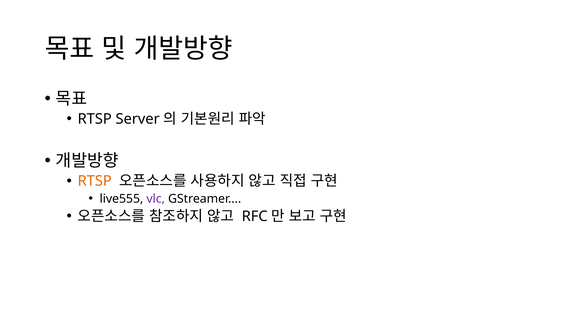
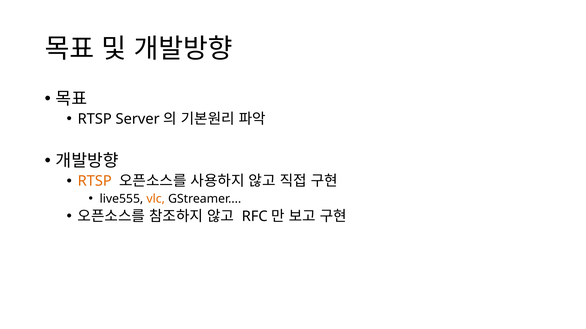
vlc colour: purple -> orange
